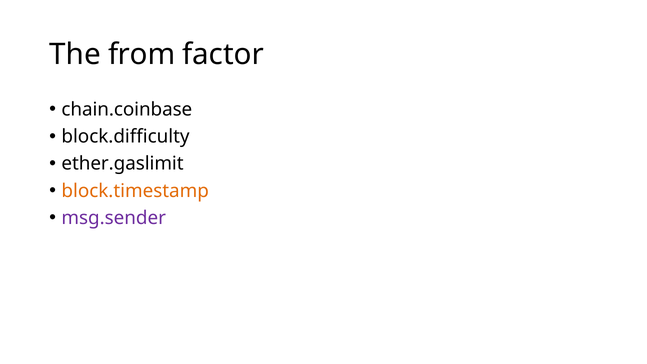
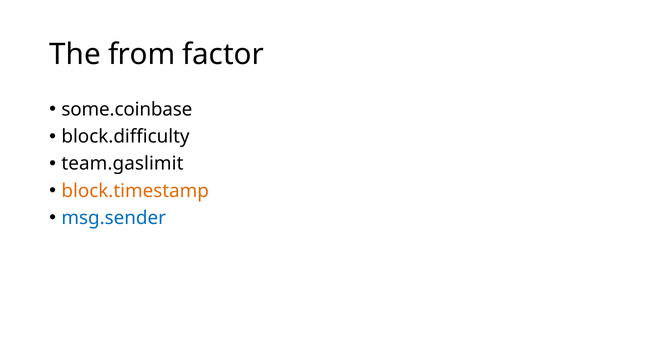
chain.coinbase: chain.coinbase -> some.coinbase
ether.gaslimit: ether.gaslimit -> team.gaslimit
msg.sender colour: purple -> blue
